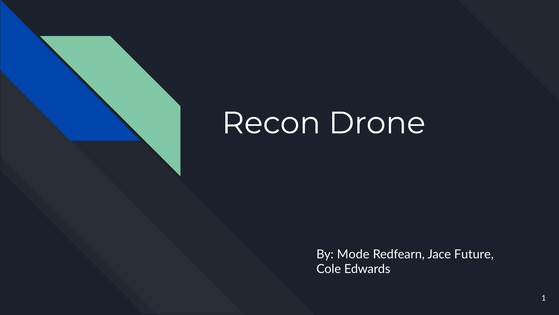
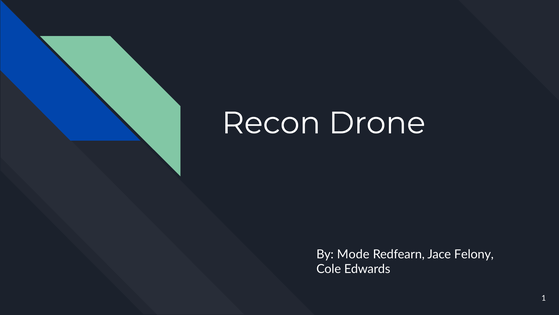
Future: Future -> Felony
